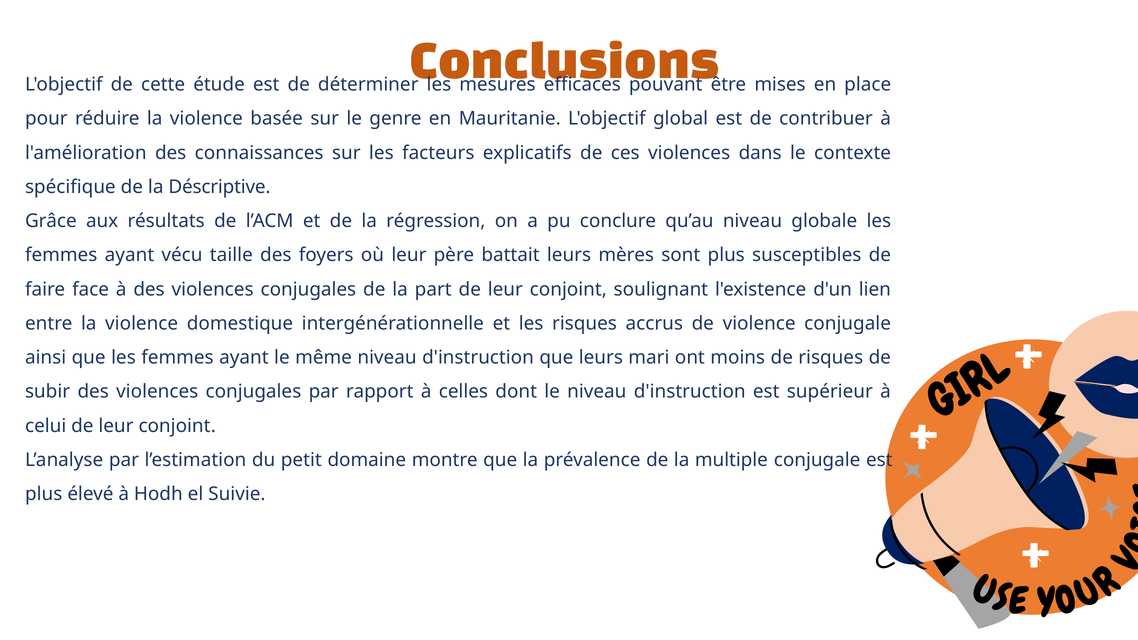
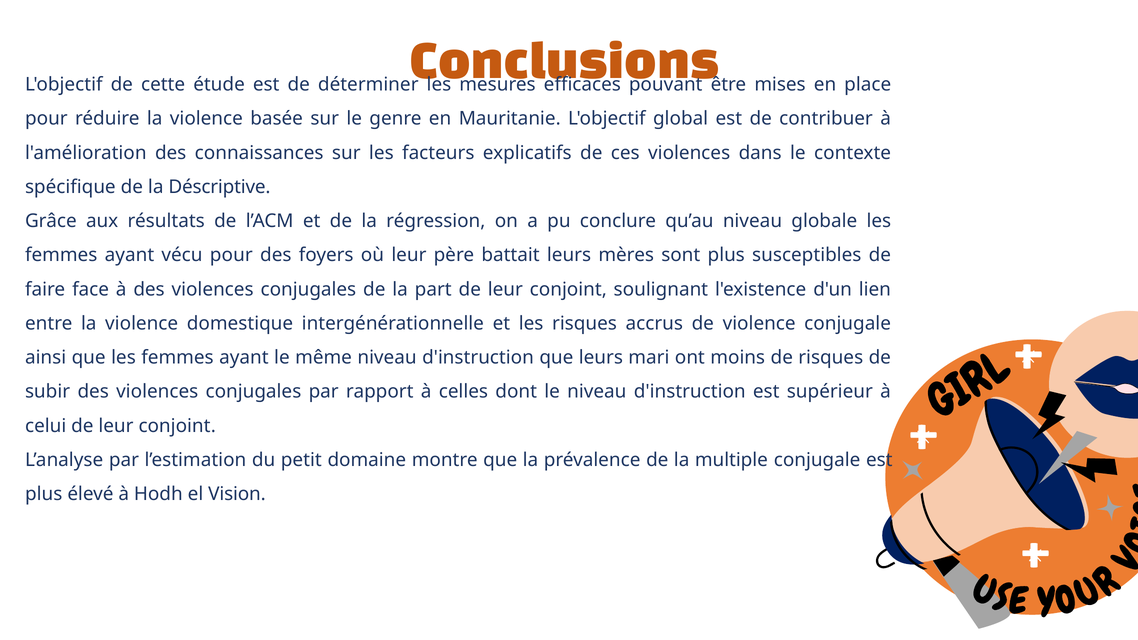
vécu taille: taille -> pour
Suivie: Suivie -> Vision
